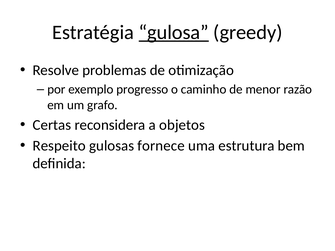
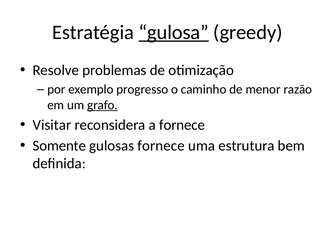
grafo underline: none -> present
Certas: Certas -> Visitar
a objetos: objetos -> fornece
Respeito: Respeito -> Somente
